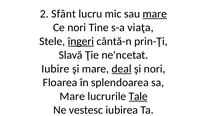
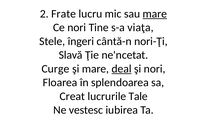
Sfânt: Sfânt -> Frate
îngeri underline: present -> none
prin-Ţi: prin-Ţi -> nori-Ţi
Iubire: Iubire -> Curge
Mare at (72, 97): Mare -> Creat
Tale underline: present -> none
